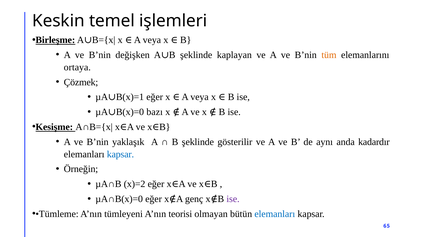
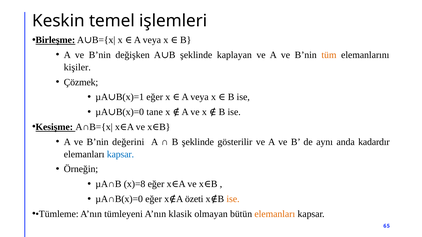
ortaya: ortaya -> kişiler
bazı: bazı -> tane
yaklaşık: yaklaşık -> değerini
x)=2: x)=2 -> x)=8
genç: genç -> özeti
ise at (233, 199) colour: purple -> orange
teorisi: teorisi -> klasik
elemanları at (275, 214) colour: blue -> orange
